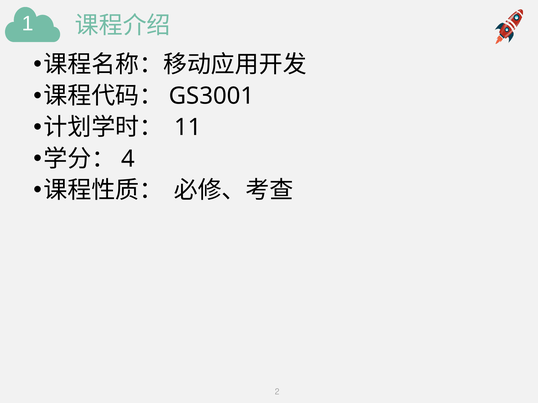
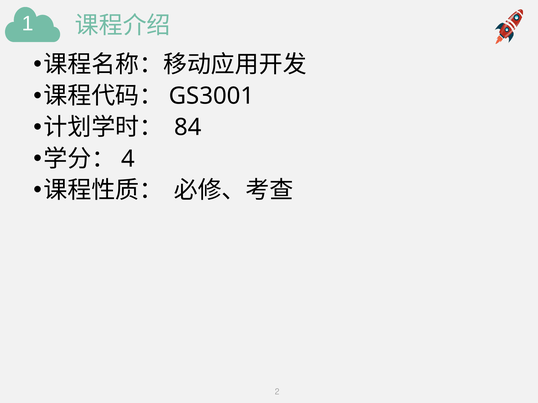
11: 11 -> 84
